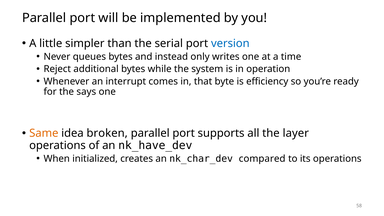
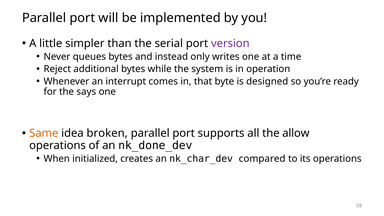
version colour: blue -> purple
efficiency: efficiency -> designed
layer: layer -> allow
nk_have_dev: nk_have_dev -> nk_done_dev
